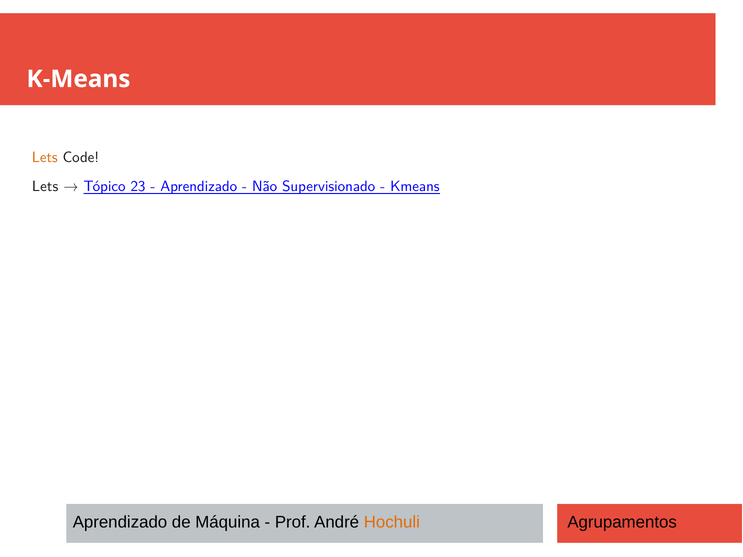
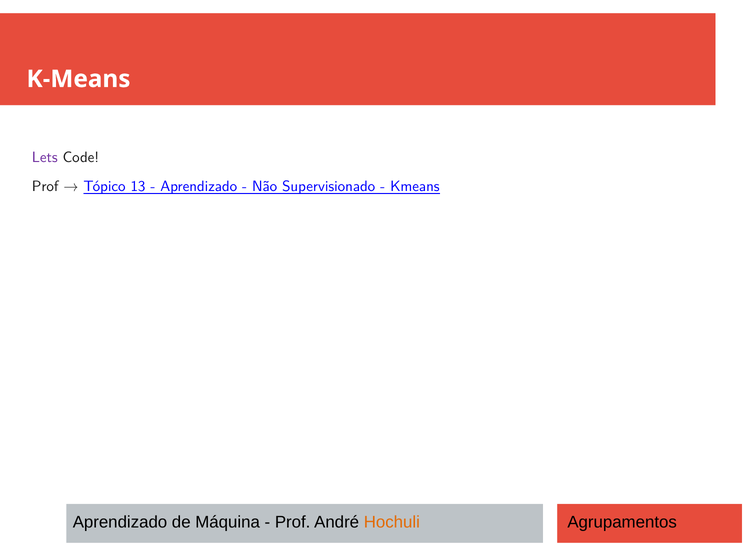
Lets at (45, 157) colour: orange -> purple
Lets at (45, 186): Lets -> Prof
23: 23 -> 13
